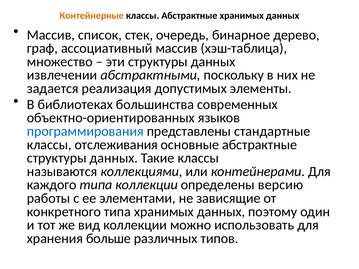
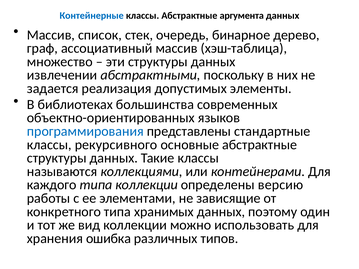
Контейнерные colour: orange -> blue
Абстрактные хранимых: хранимых -> аргумента
отслеживания: отслеживания -> рекурсивного
больше: больше -> ошибка
